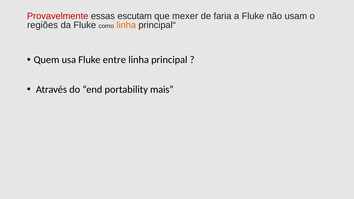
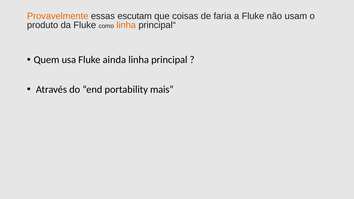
Provavelmente colour: red -> orange
mexer: mexer -> coisas
regiões: regiões -> produto
entre: entre -> ainda
